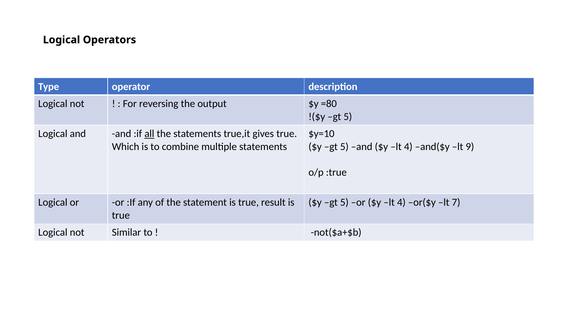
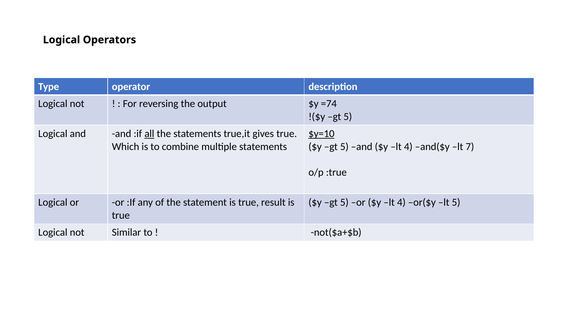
=80: =80 -> =74
$y=10 underline: none -> present
9: 9 -> 7
lt 7: 7 -> 5
